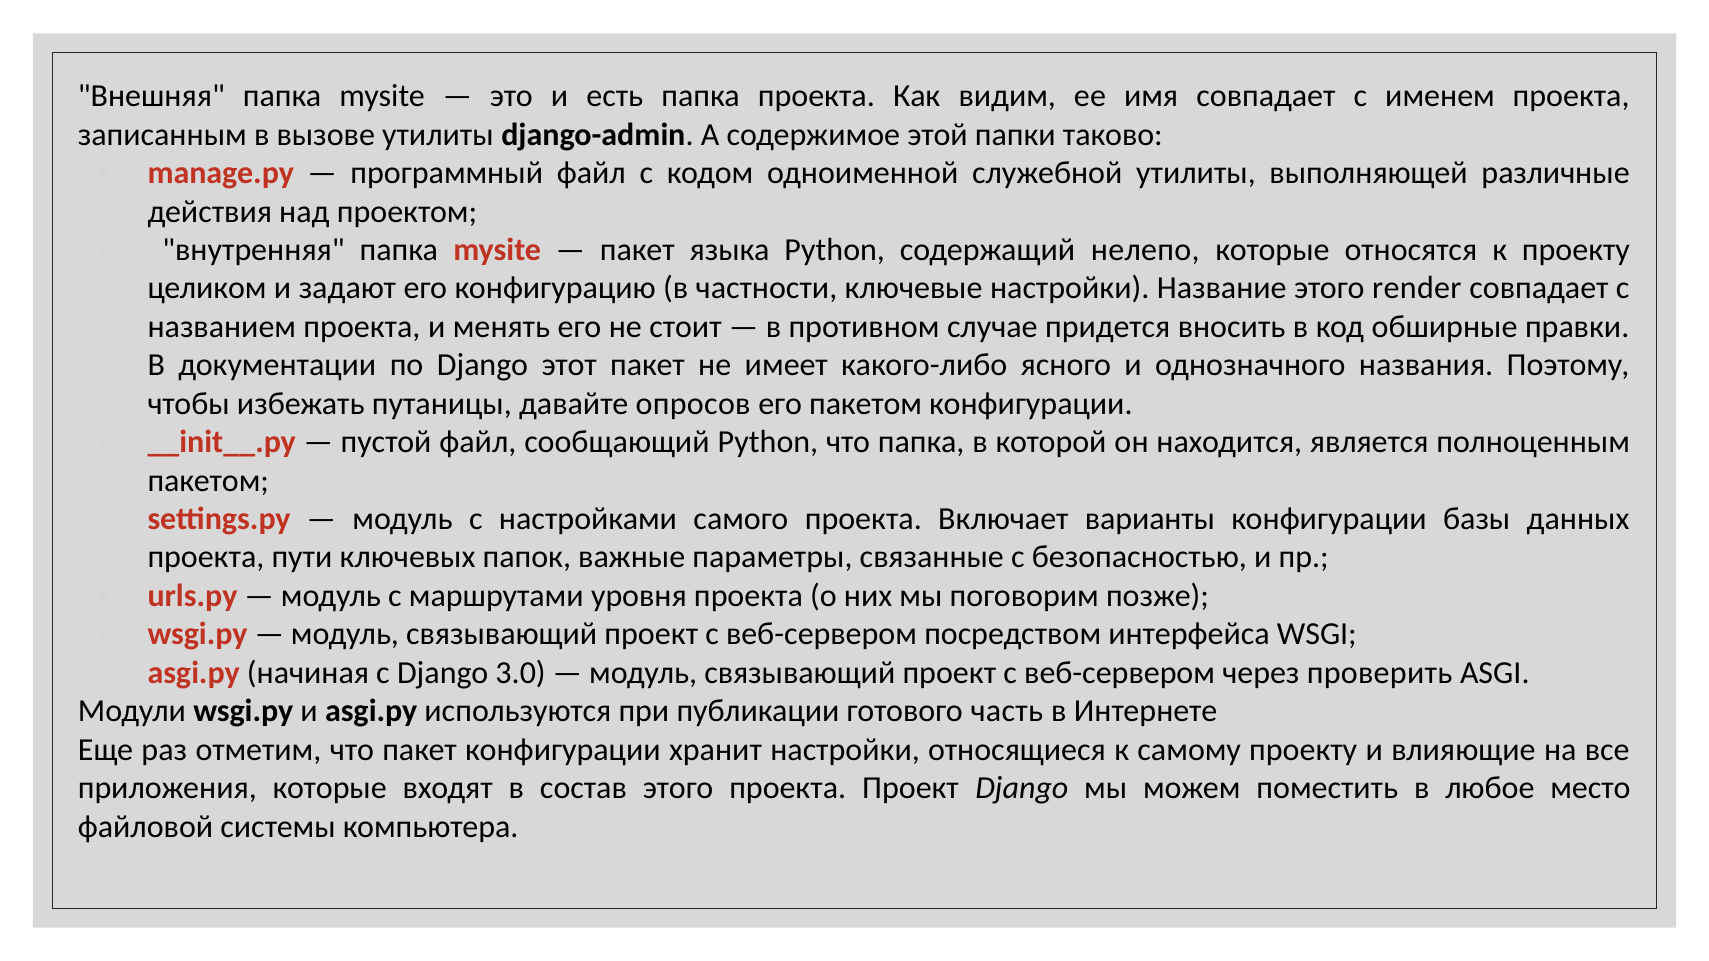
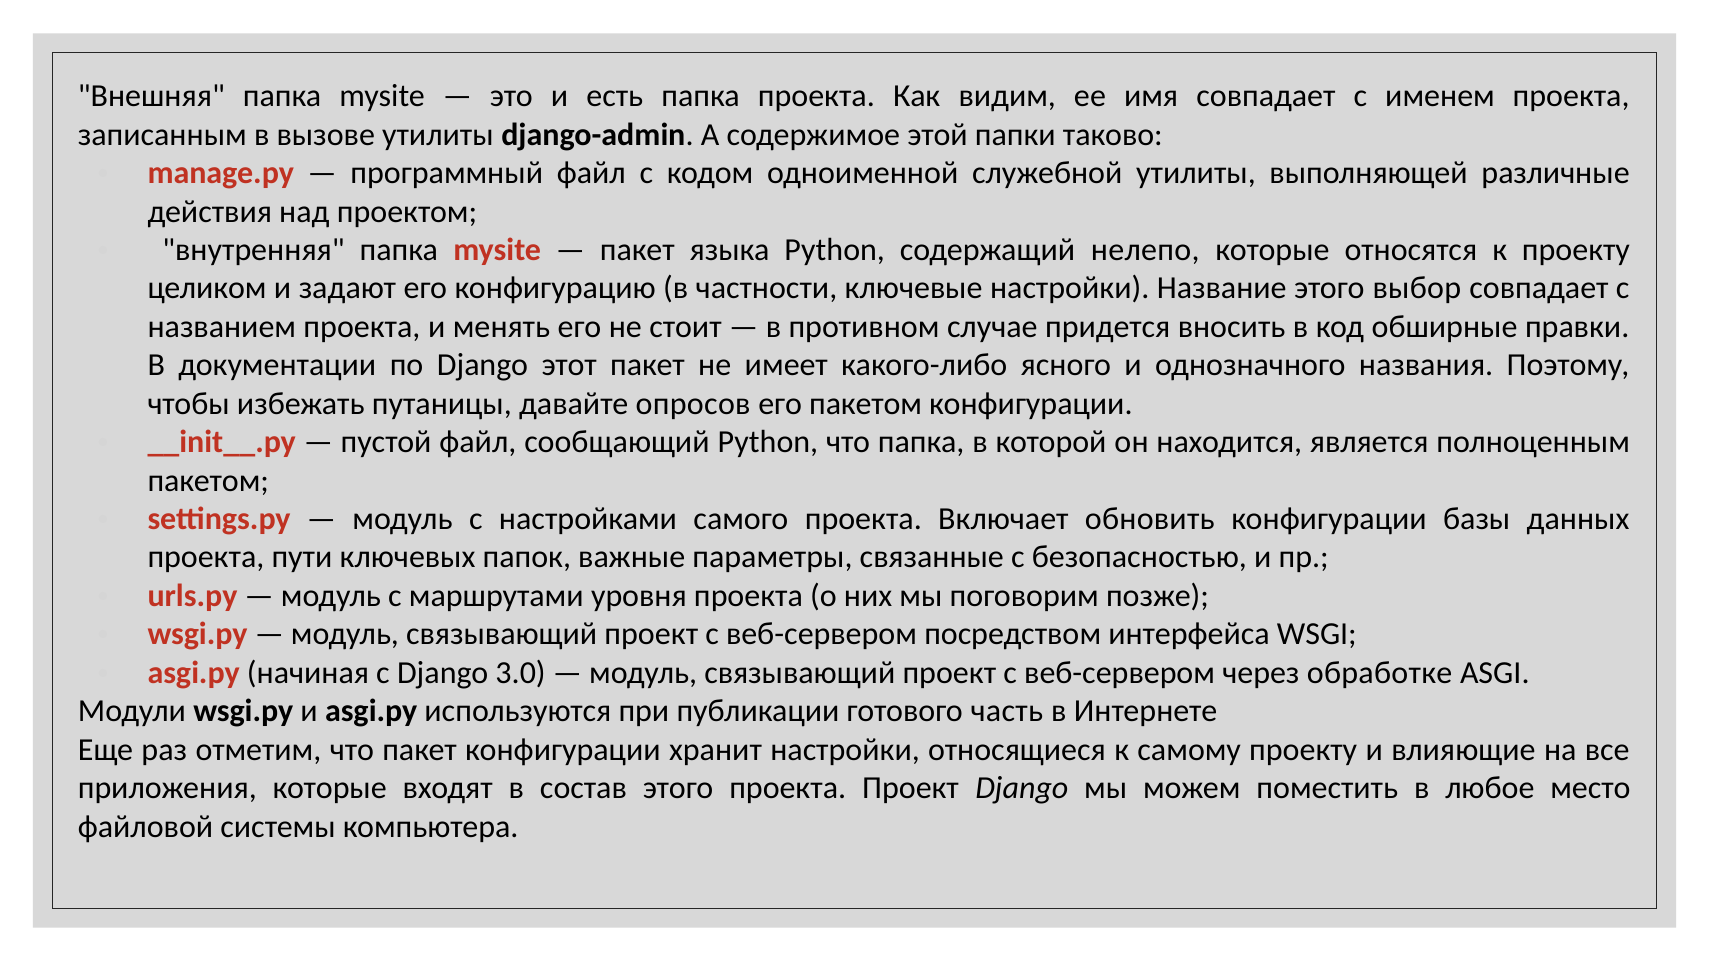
render: render -> выбор
варианты: варианты -> обновить
проверить: проверить -> обработке
